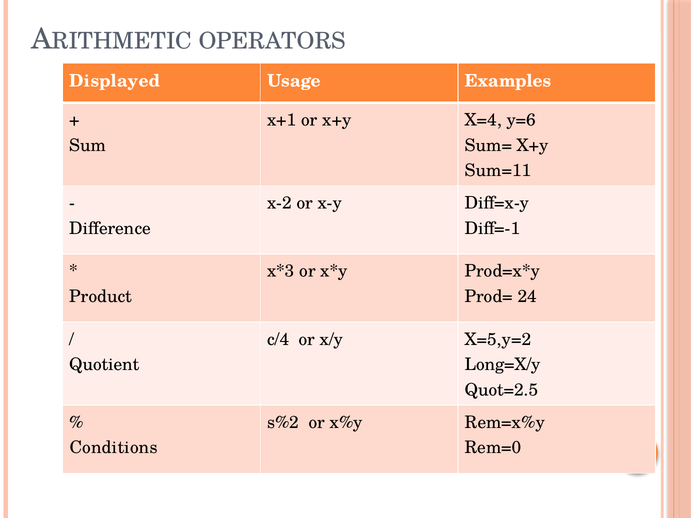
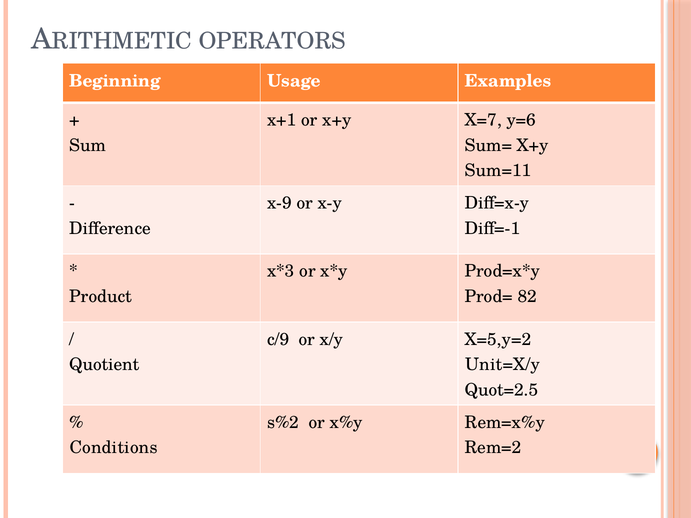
Displayed: Displayed -> Beginning
X=4: X=4 -> X=7
x-2: x-2 -> x-9
24: 24 -> 82
c/4: c/4 -> c/9
Long=X/y: Long=X/y -> Unit=X/y
Rem=0: Rem=0 -> Rem=2
